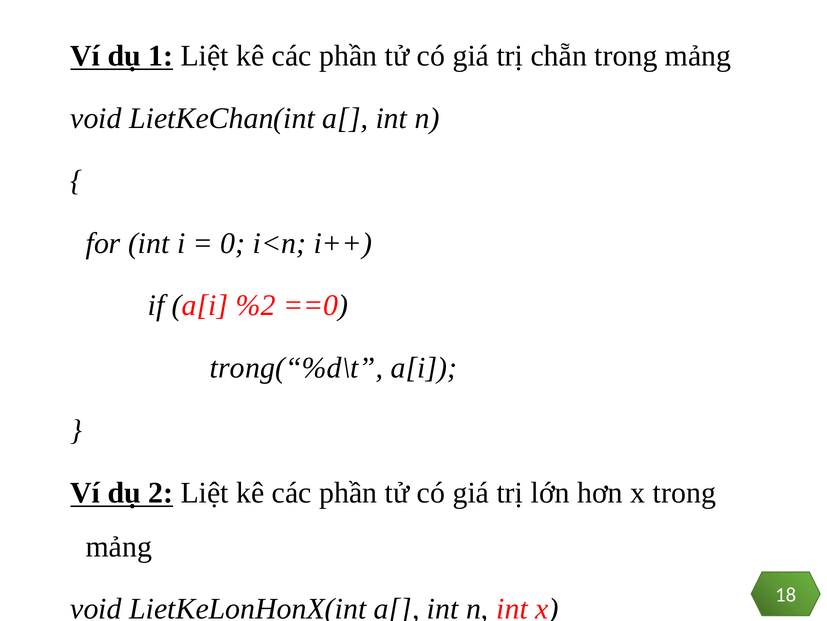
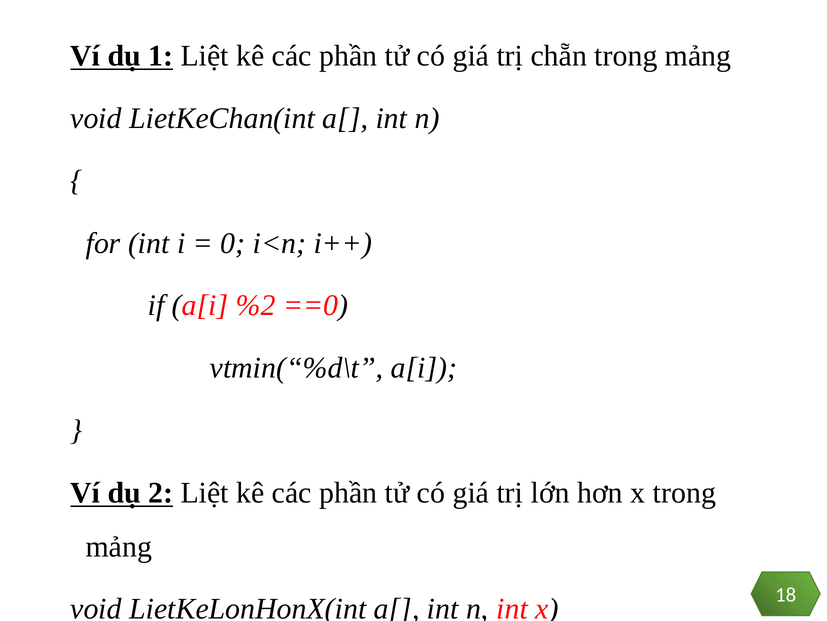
trong(“%d\t: trong(“%d\t -> vtmin(“%d\t
